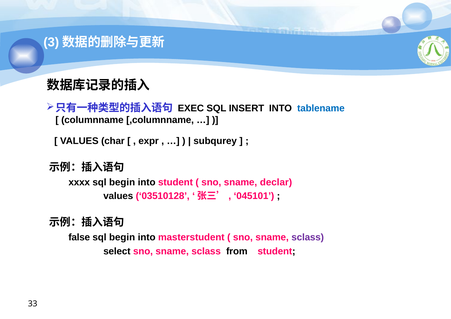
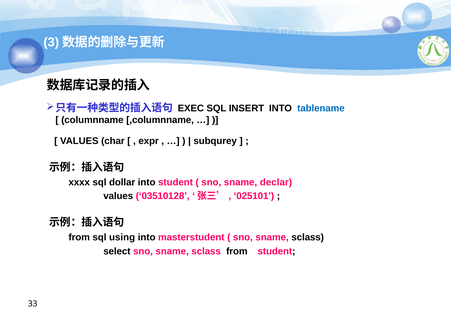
begin at (122, 182): begin -> dollar
045101: 045101 -> 025101
false at (79, 237): false -> from
begin at (122, 237): begin -> using
sclass at (308, 237) colour: purple -> black
